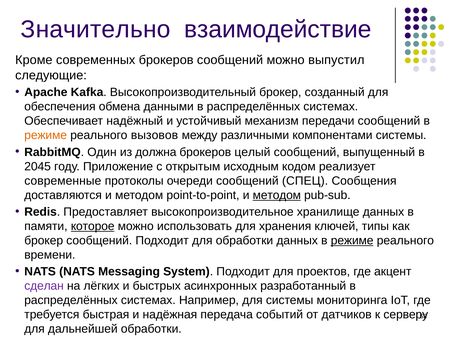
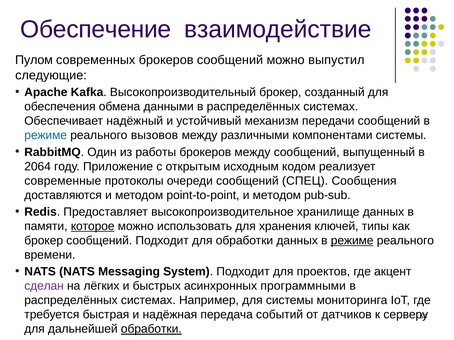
Значительно: Значительно -> Обеспечение
Кроме: Кроме -> Пулом
режиме at (46, 136) colour: orange -> blue
должна: должна -> работы
брокеров целый: целый -> между
2045: 2045 -> 2064
методом at (277, 195) underline: present -> none
разработанный: разработанный -> программными
обработки at (151, 330) underline: none -> present
